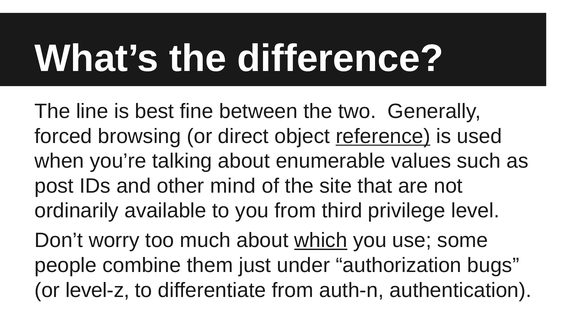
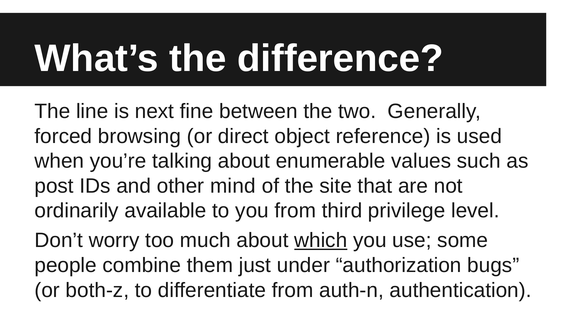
best: best -> next
reference underline: present -> none
level-z: level-z -> both-z
